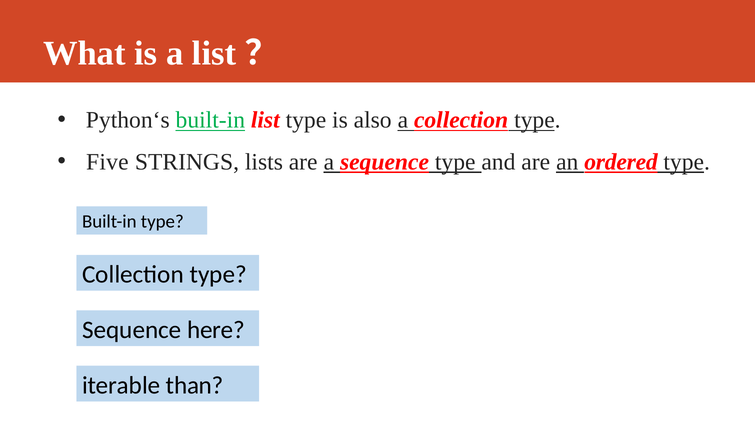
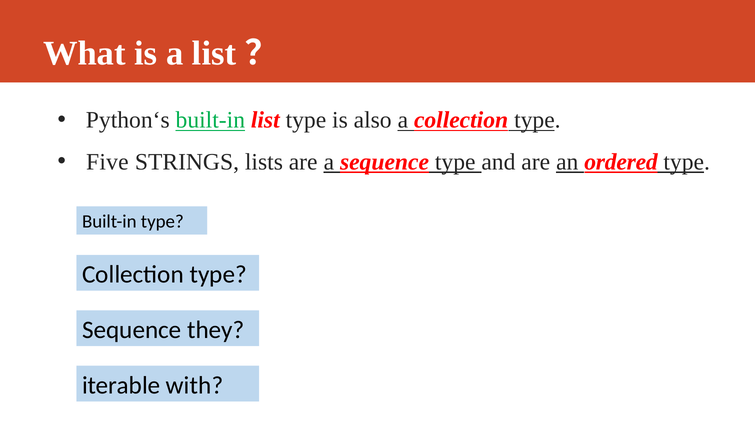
here: here -> they
than: than -> with
